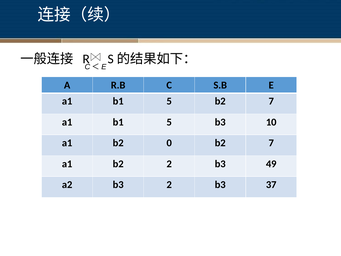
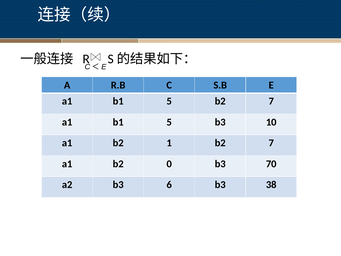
0: 0 -> 1
b2 2: 2 -> 0
49: 49 -> 70
b3 2: 2 -> 6
37: 37 -> 38
